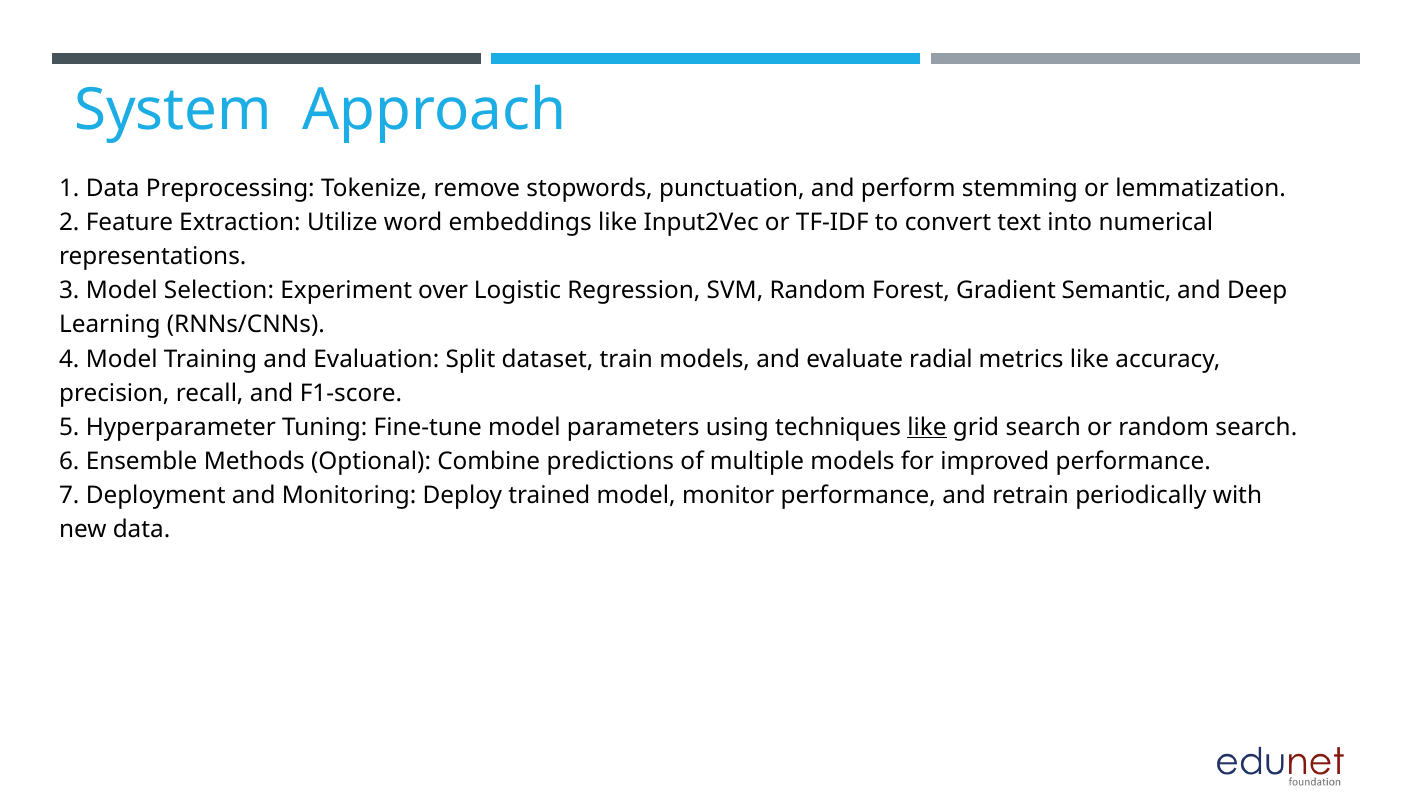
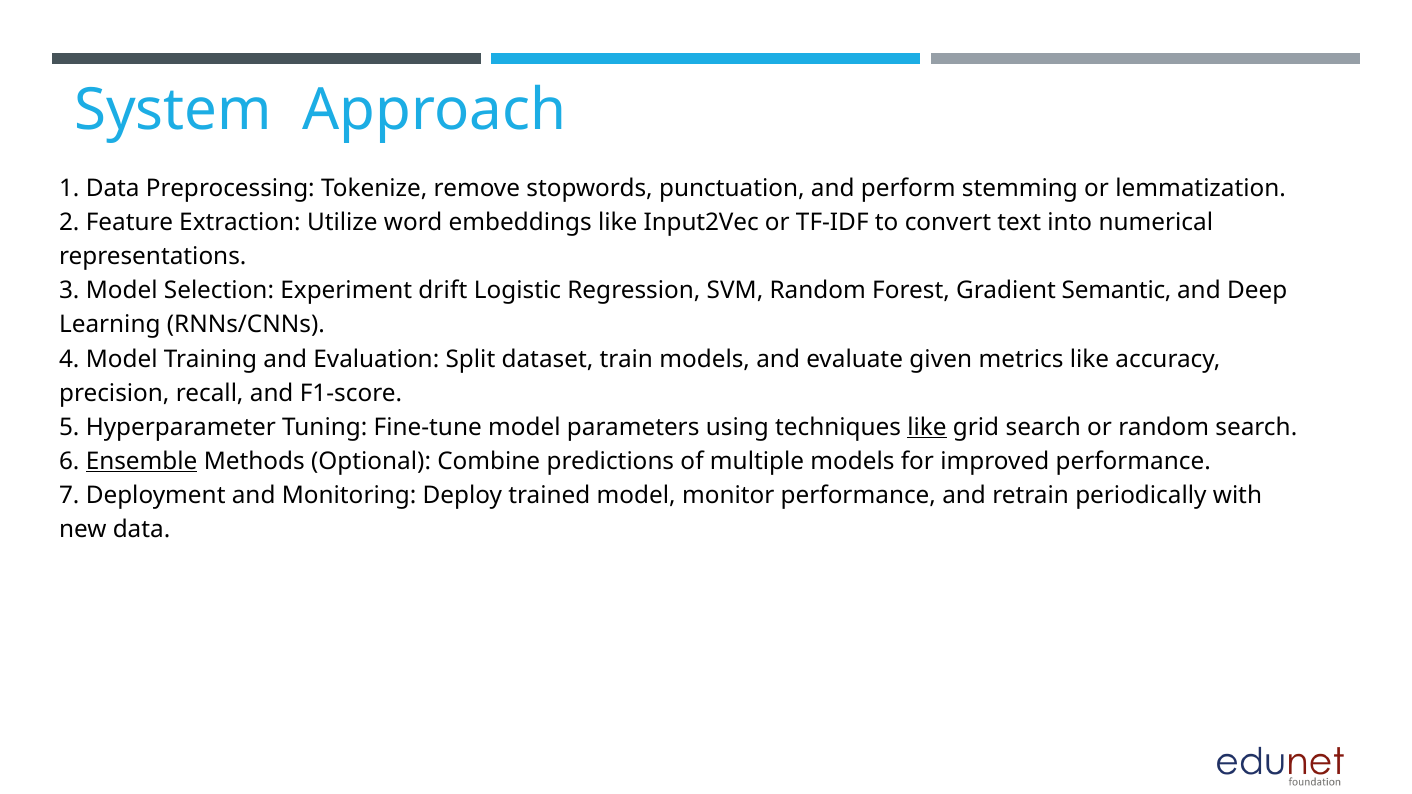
over: over -> drift
radial: radial -> given
Ensemble underline: none -> present
